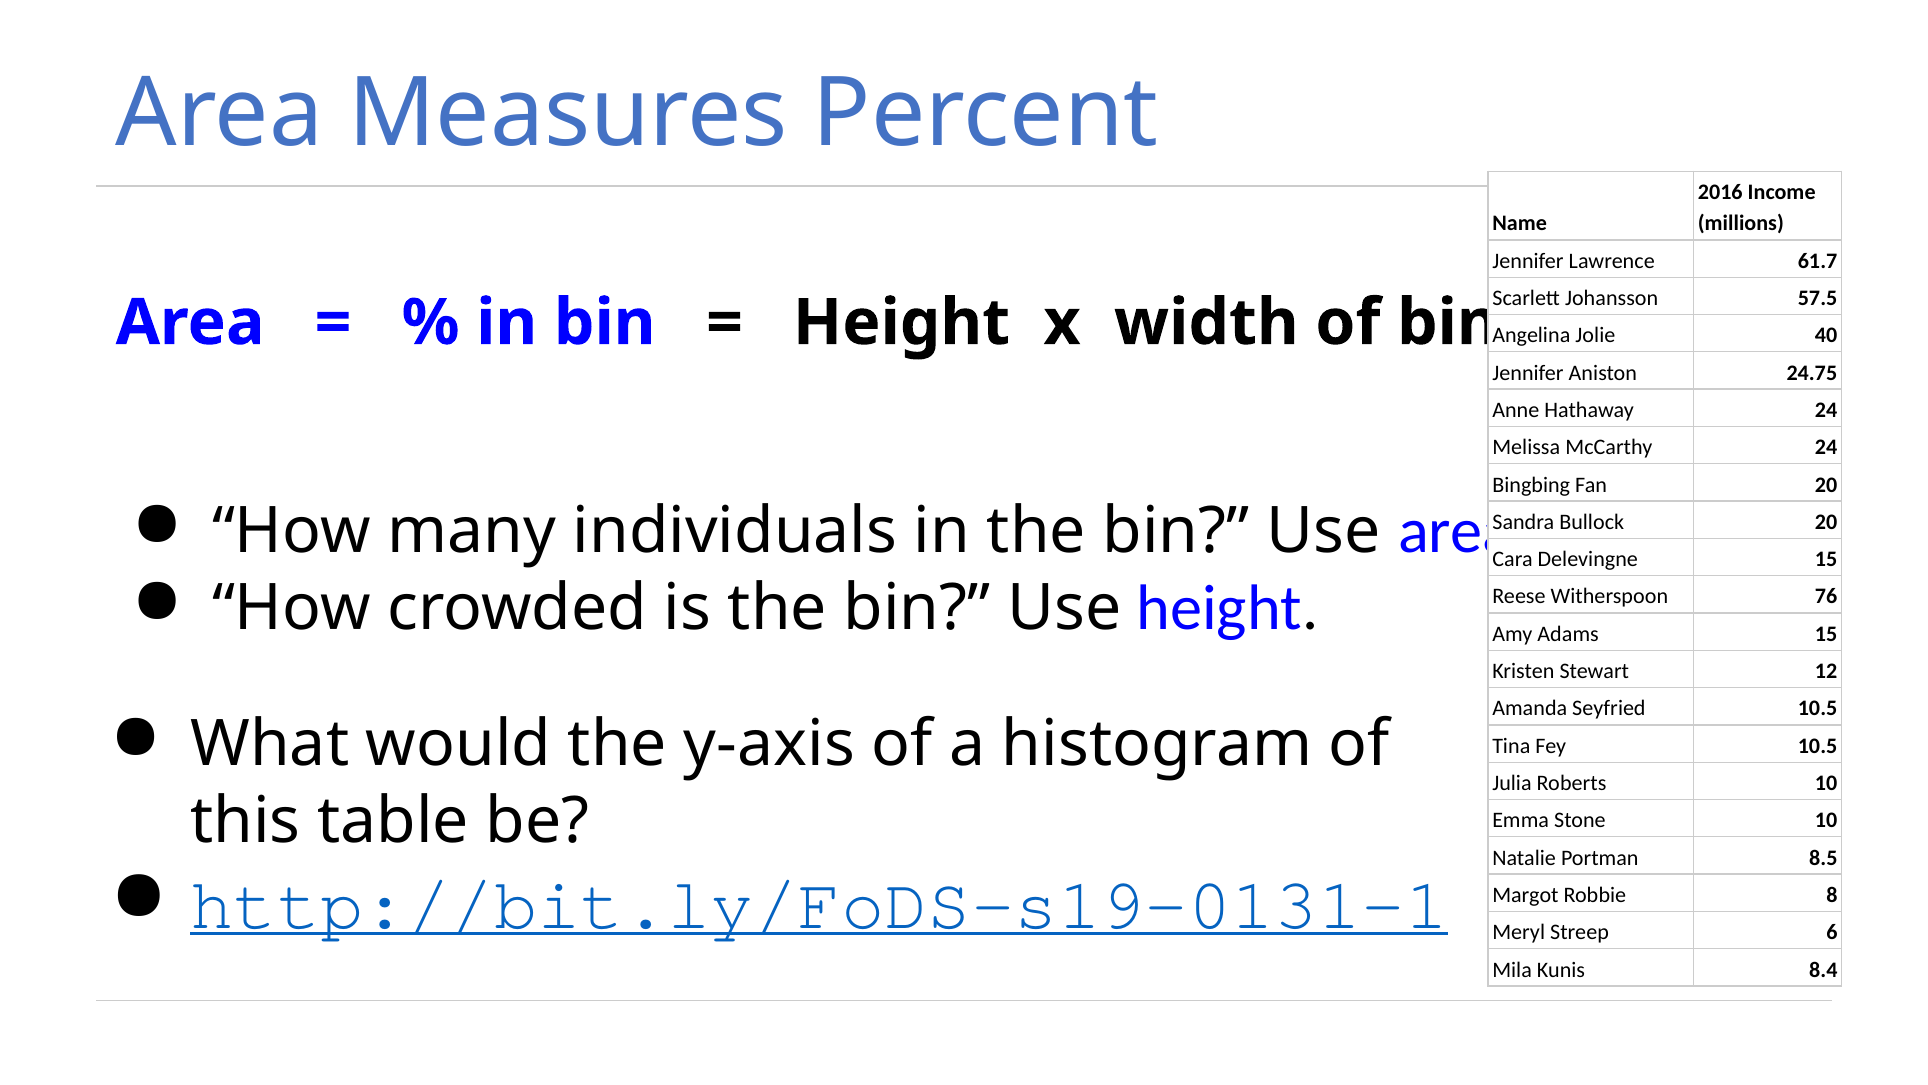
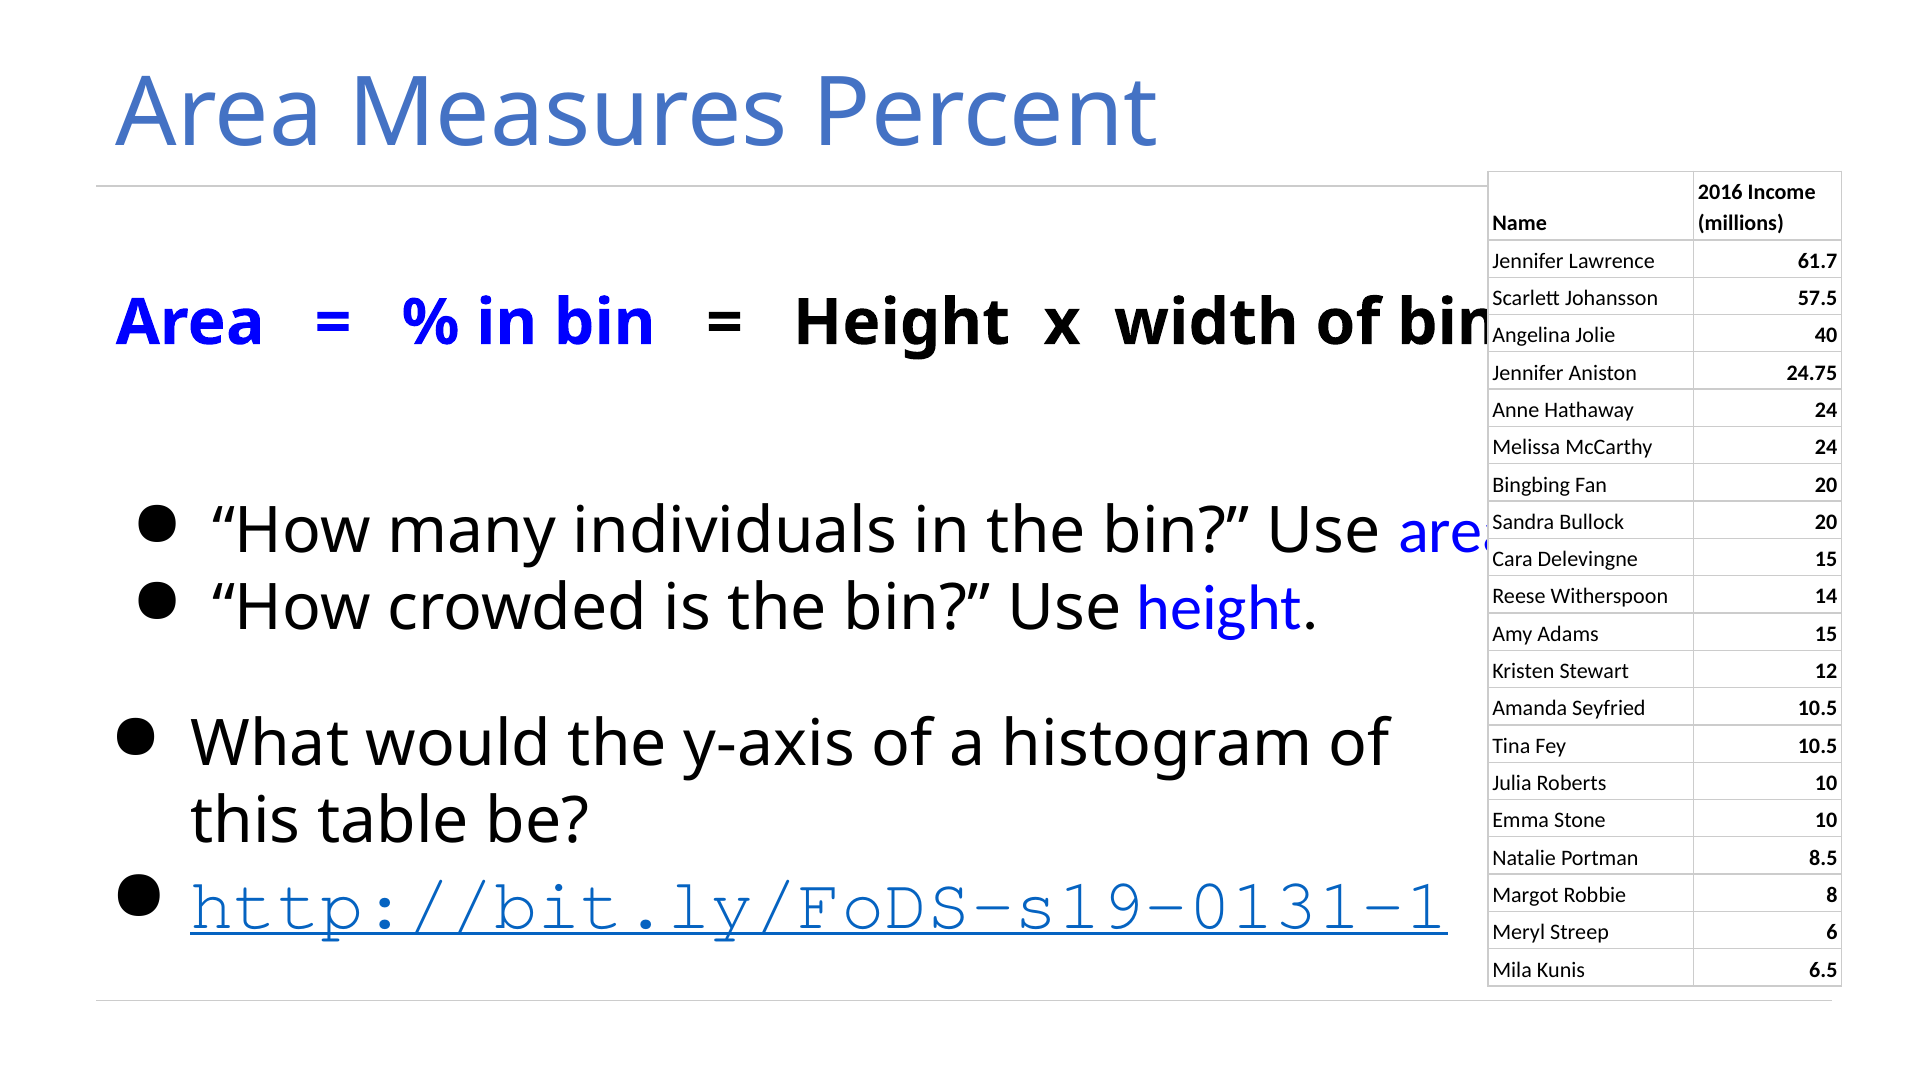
76: 76 -> 14
8.4: 8.4 -> 6.5
